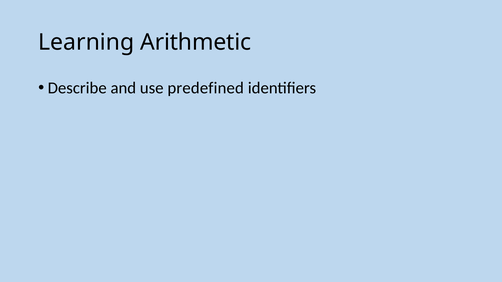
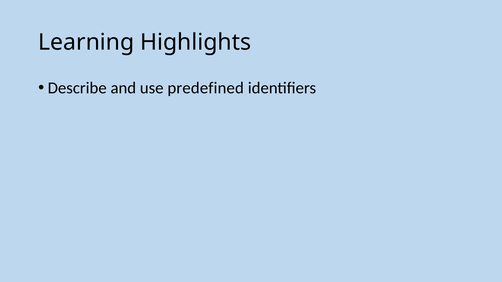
Arithmetic: Arithmetic -> Highlights
